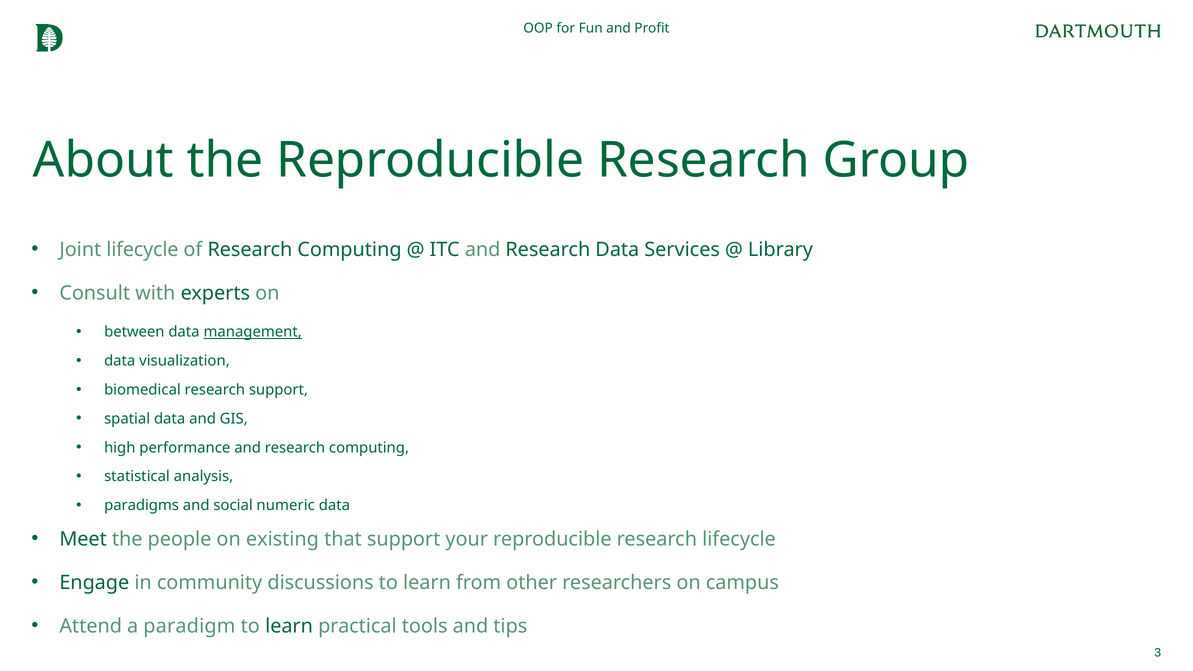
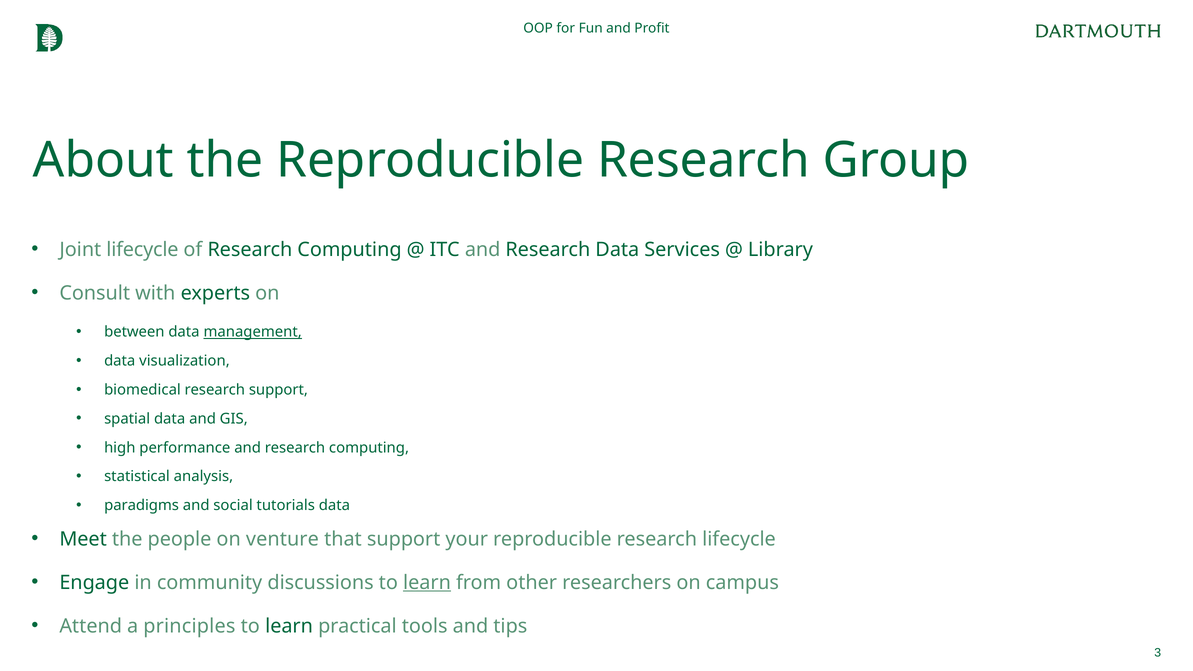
numeric: numeric -> tutorials
existing: existing -> venture
learn at (427, 582) underline: none -> present
paradigm: paradigm -> principles
